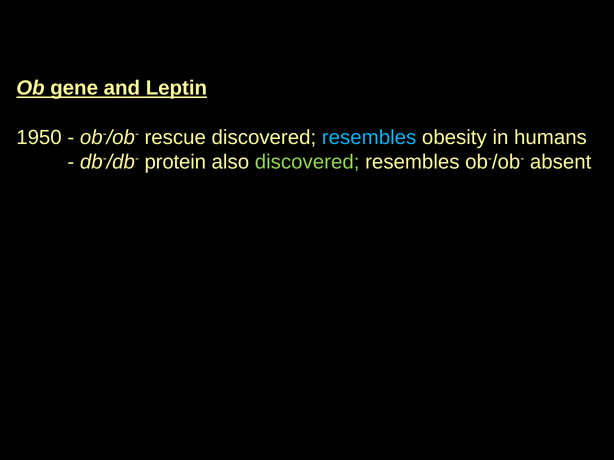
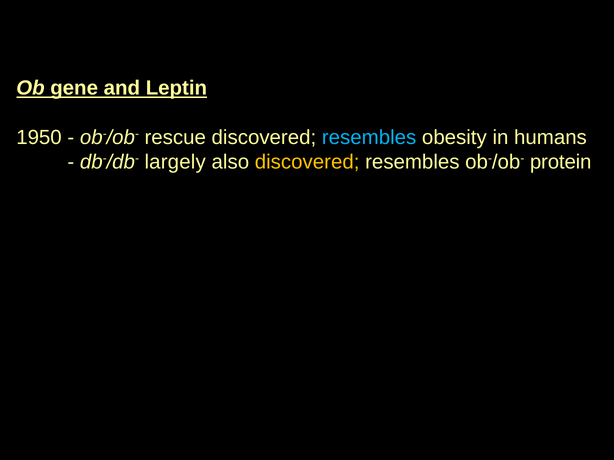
protein: protein -> largely
discovered at (307, 162) colour: light green -> yellow
absent: absent -> protein
